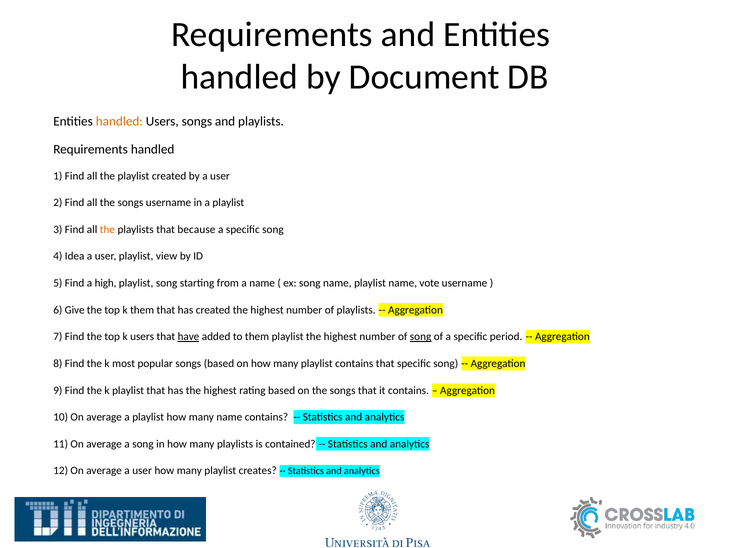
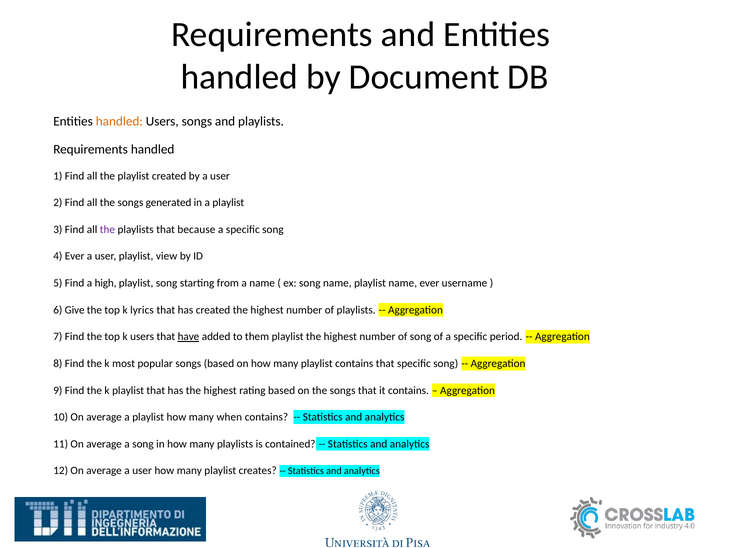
songs username: username -> generated
the at (107, 230) colour: orange -> purple
4 Idea: Idea -> Ever
name vote: vote -> ever
k them: them -> lyrics
song at (421, 337) underline: present -> none
many name: name -> when
